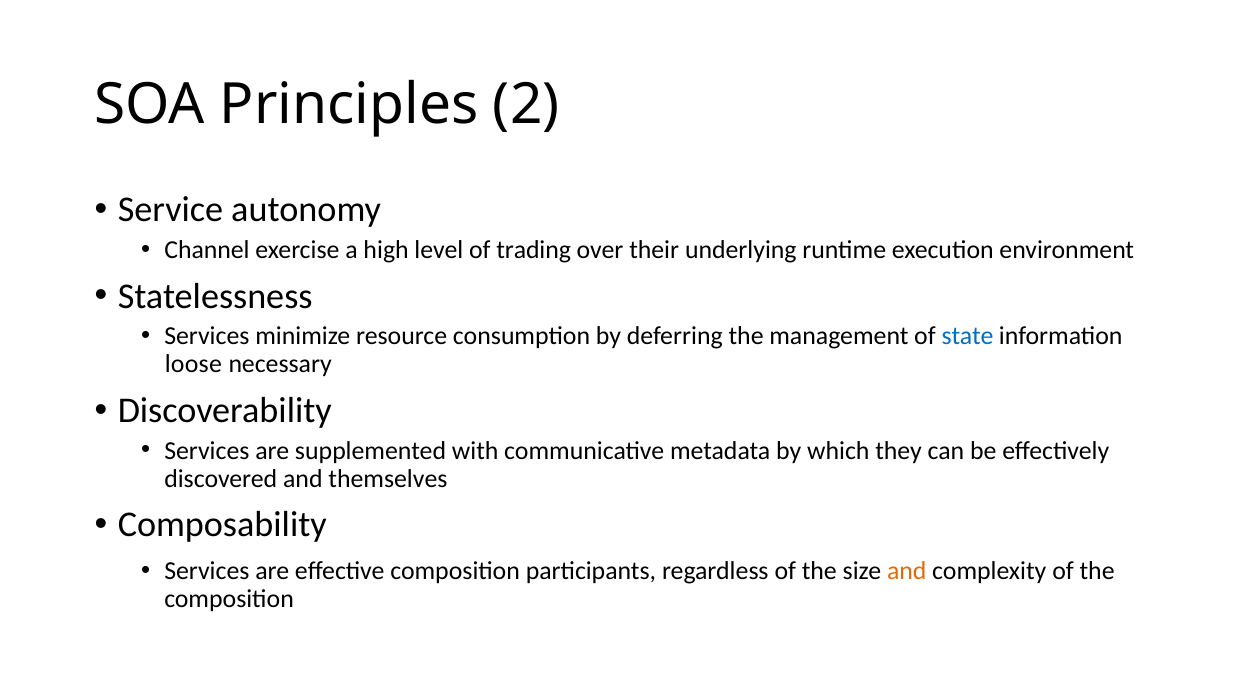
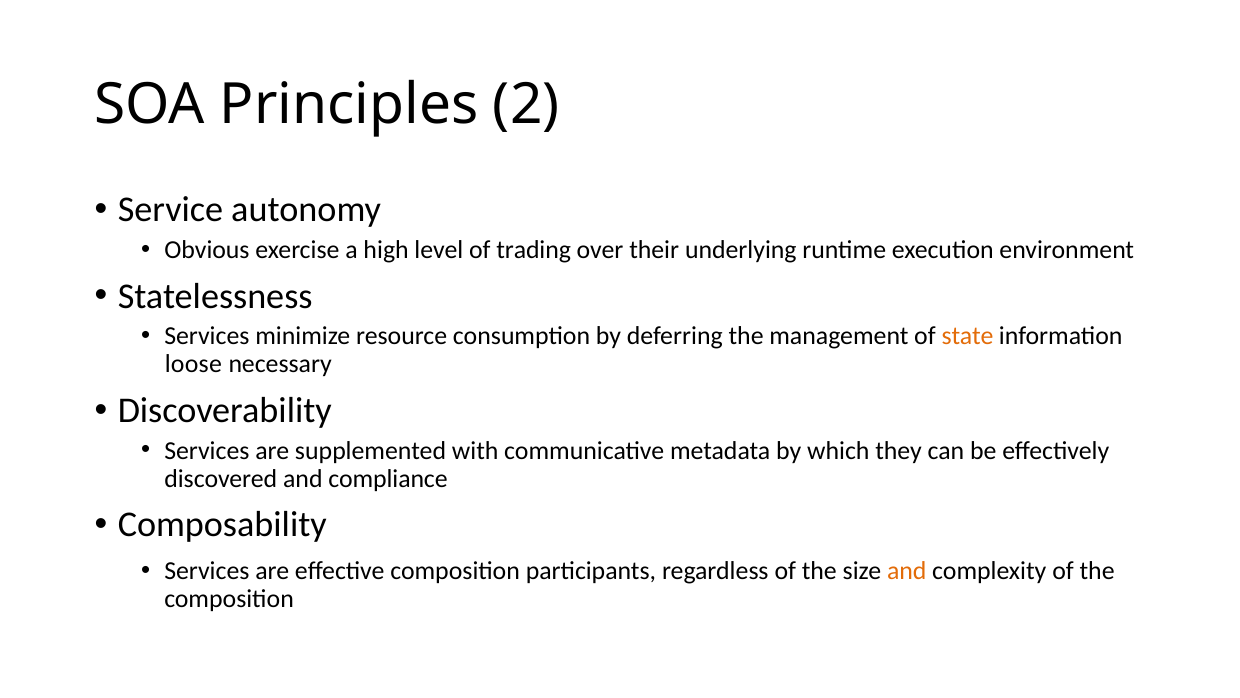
Channel: Channel -> Obvious
state colour: blue -> orange
themselves: themselves -> compliance
